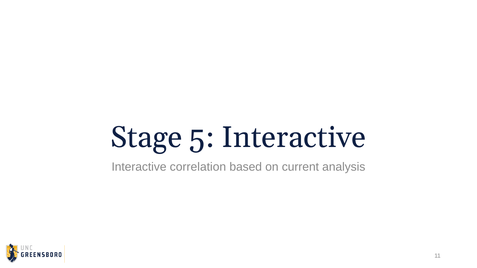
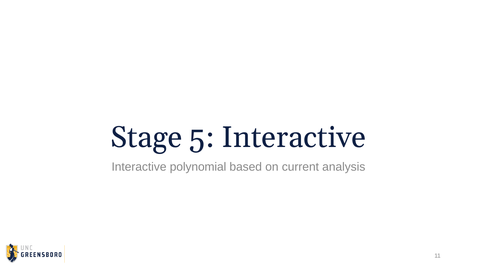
correlation: correlation -> polynomial
